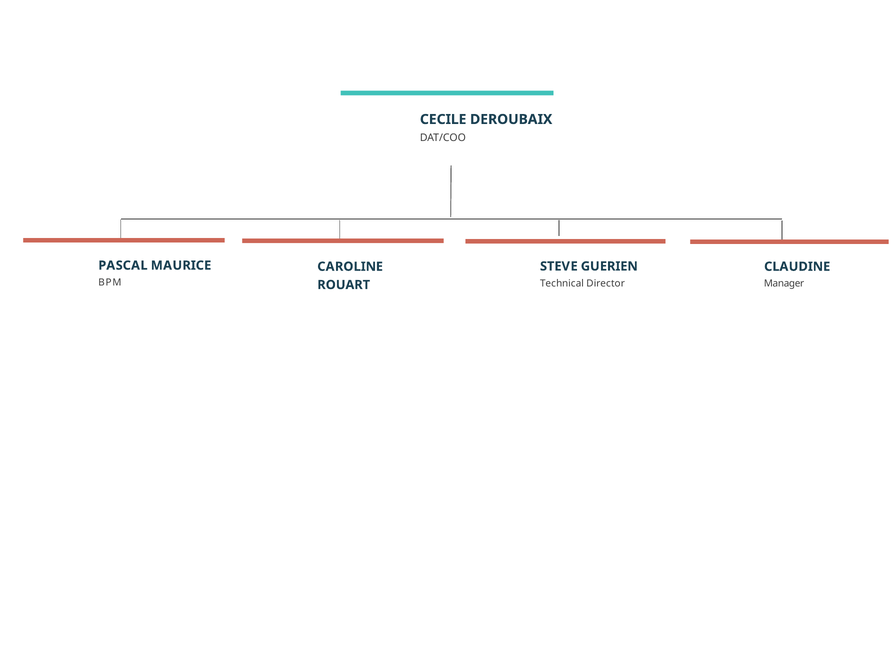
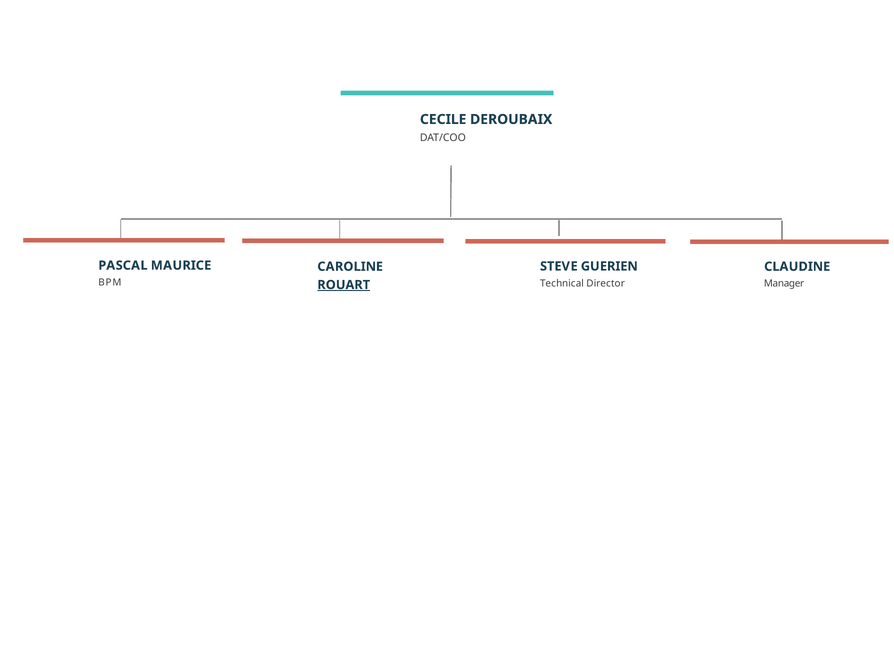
ROUART underline: none -> present
